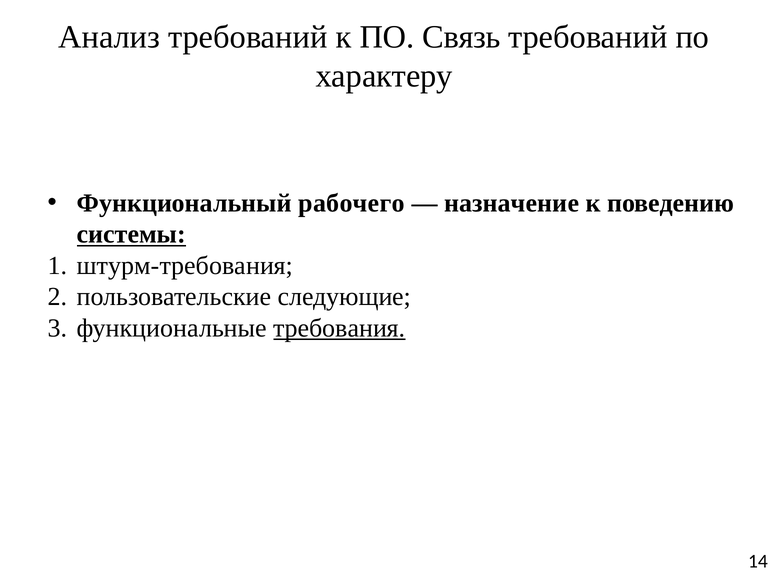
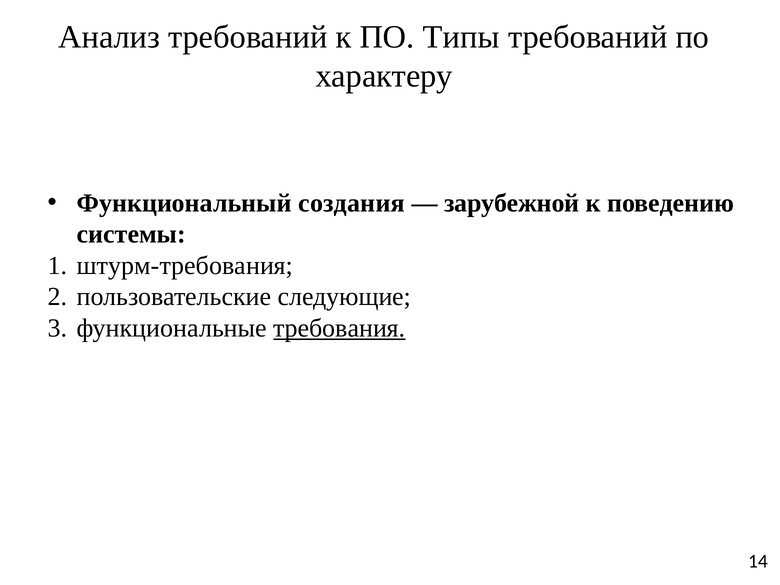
Связь: Связь -> Типы
рабочего: рабочего -> создания
назначение: назначение -> зарубежной
системы underline: present -> none
